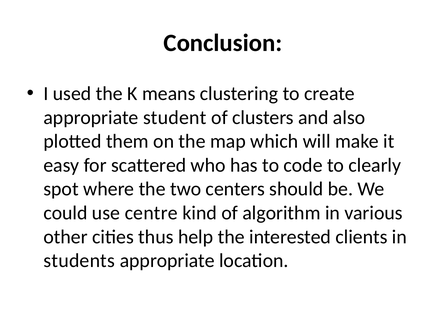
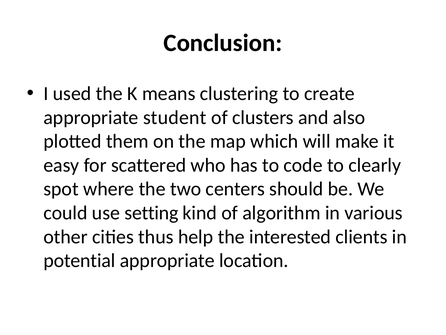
centre: centre -> setting
students: students -> potential
